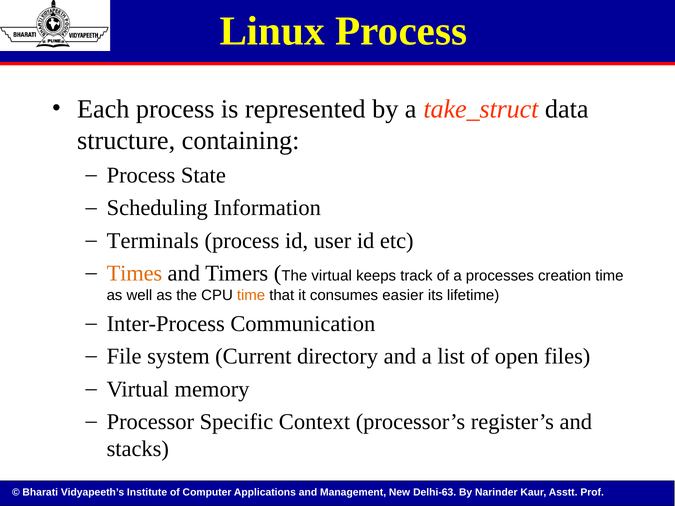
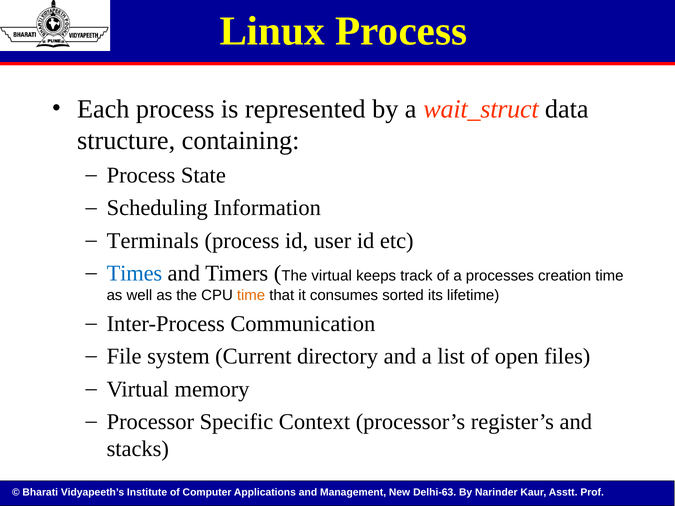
take_struct: take_struct -> wait_struct
Times colour: orange -> blue
easier: easier -> sorted
